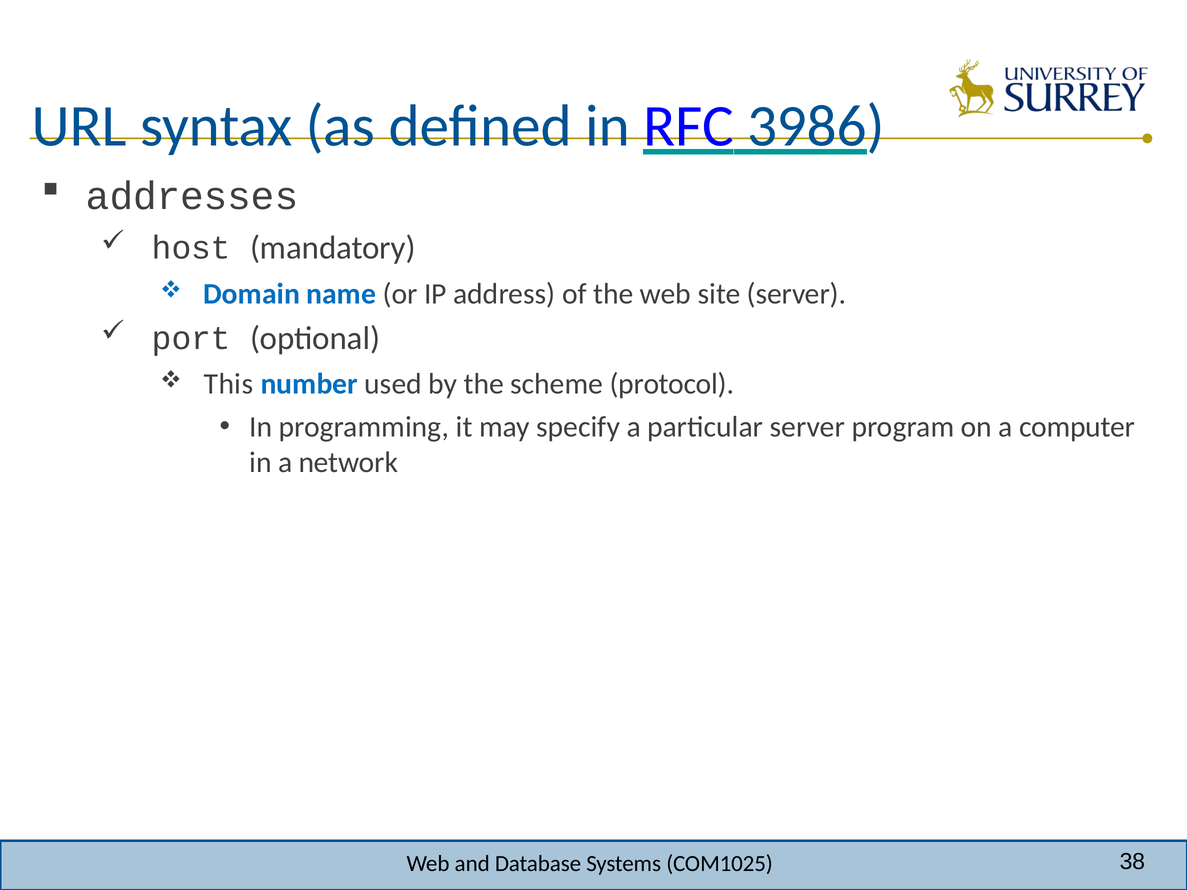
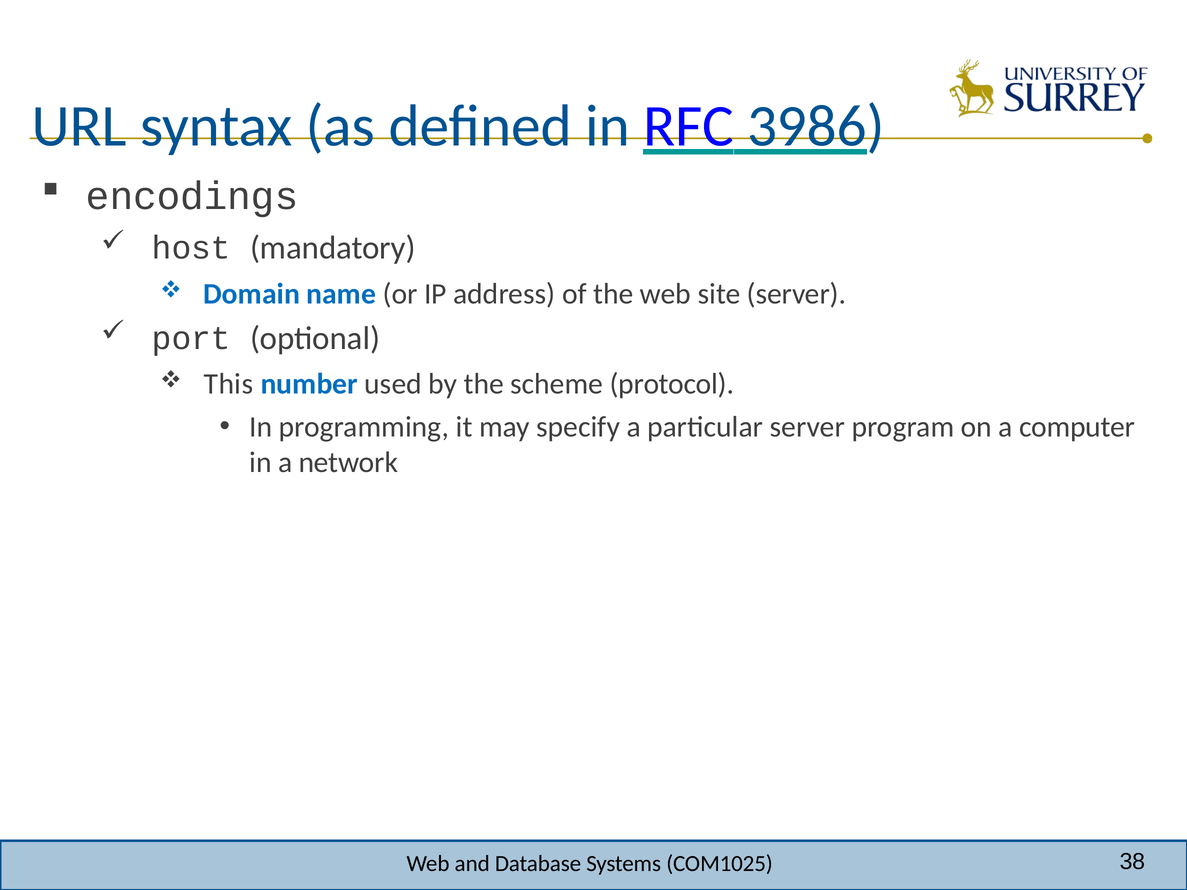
addresses: addresses -> encodings
